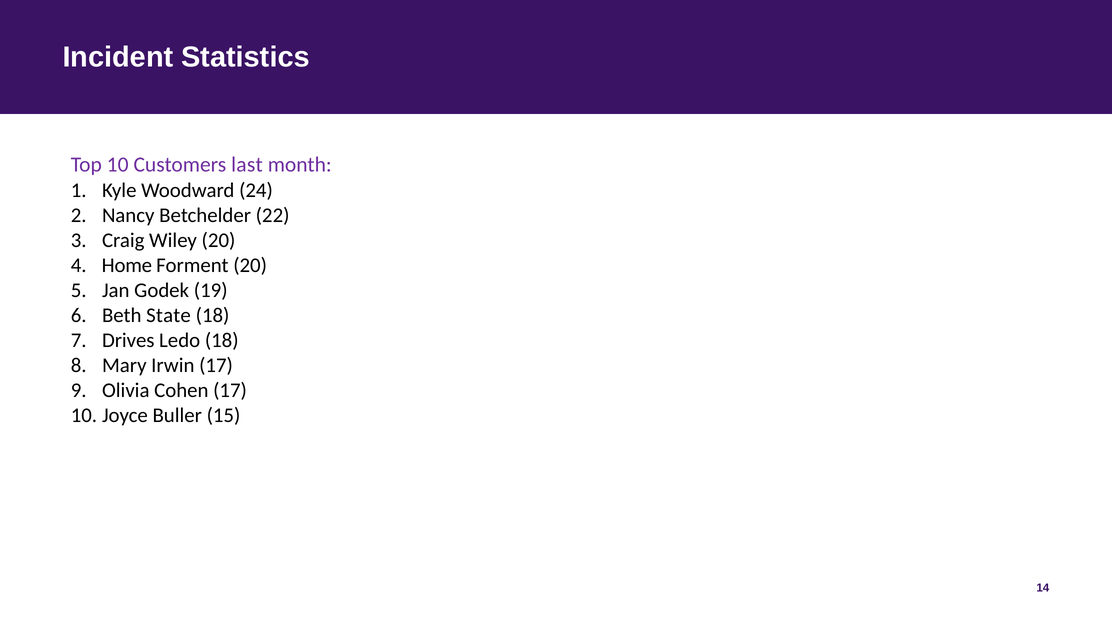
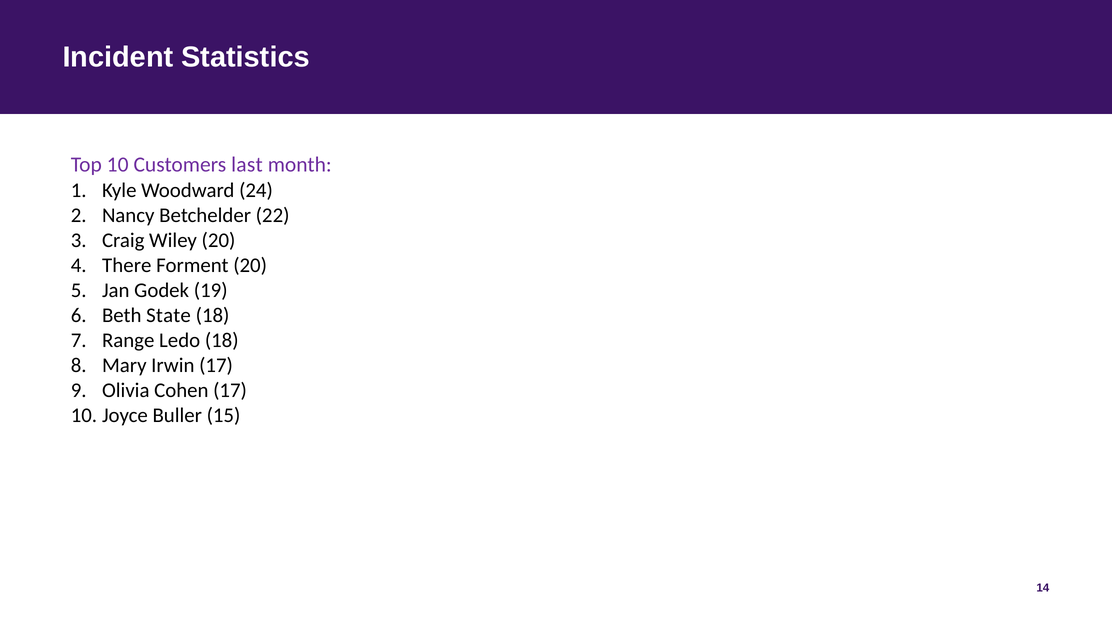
Home: Home -> There
Drives: Drives -> Range
